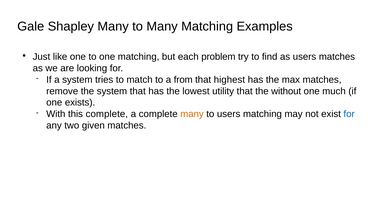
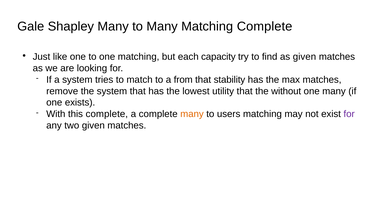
Matching Examples: Examples -> Complete
problem: problem -> capacity
as users: users -> given
highest: highest -> stability
one much: much -> many
for at (349, 114) colour: blue -> purple
